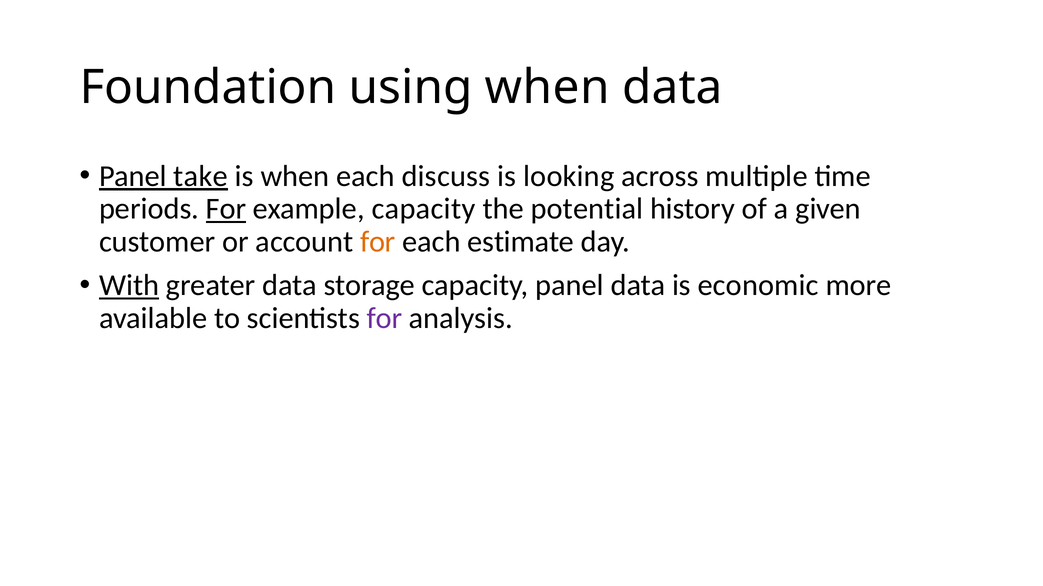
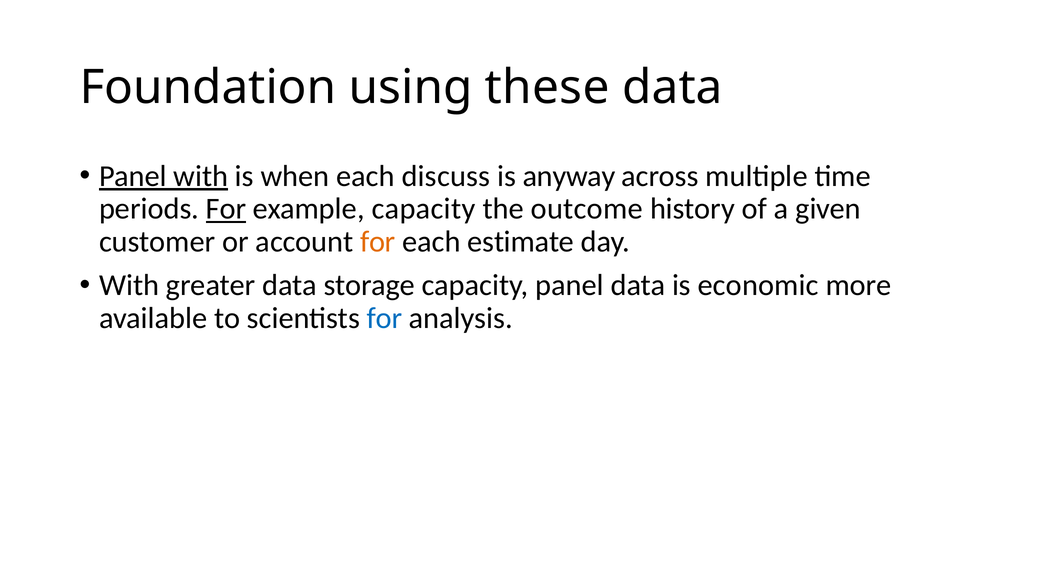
using when: when -> these
Panel take: take -> with
looking: looking -> anyway
potential: potential -> outcome
With at (129, 286) underline: present -> none
for at (385, 319) colour: purple -> blue
